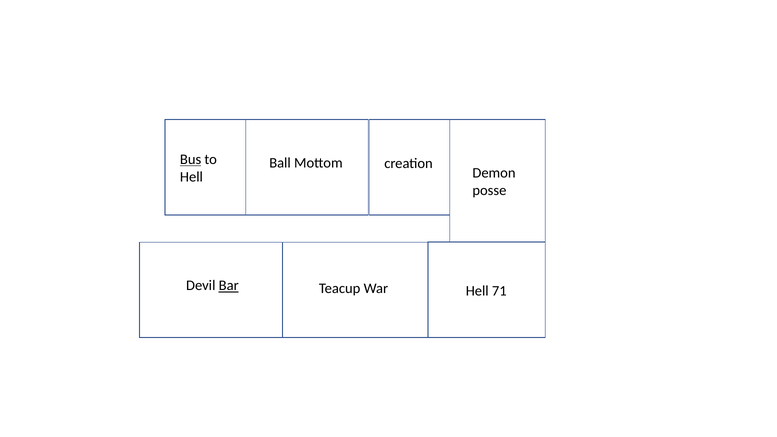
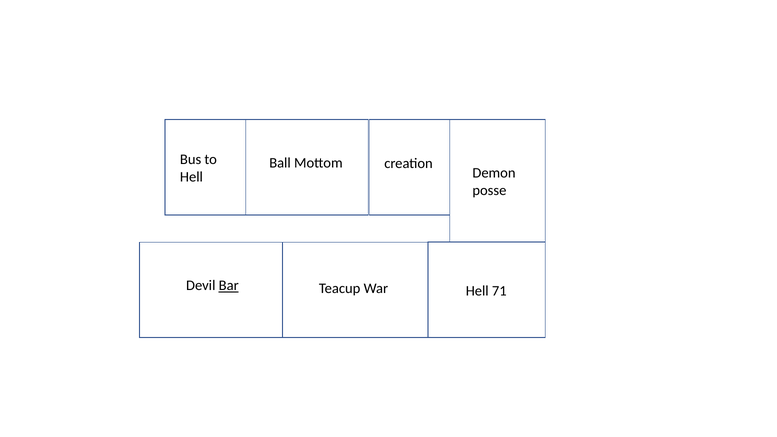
Bus underline: present -> none
